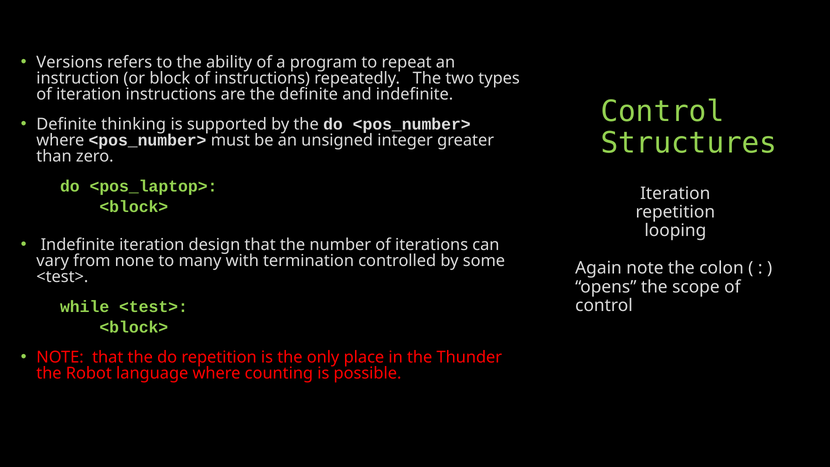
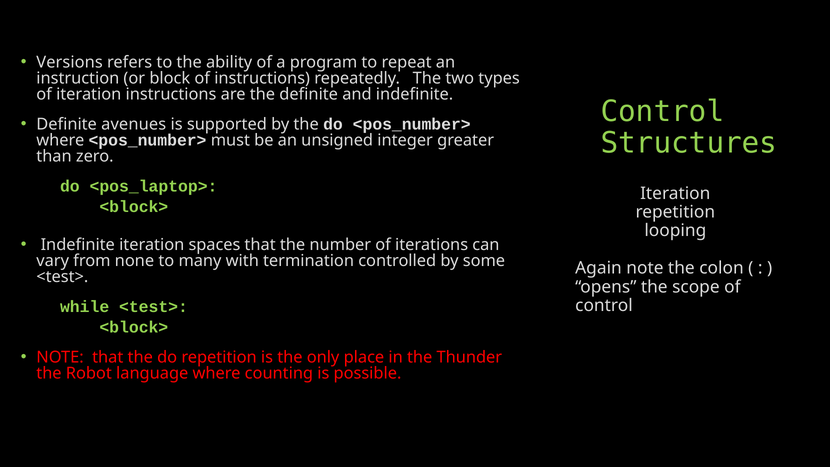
thinking: thinking -> avenues
design: design -> spaces
